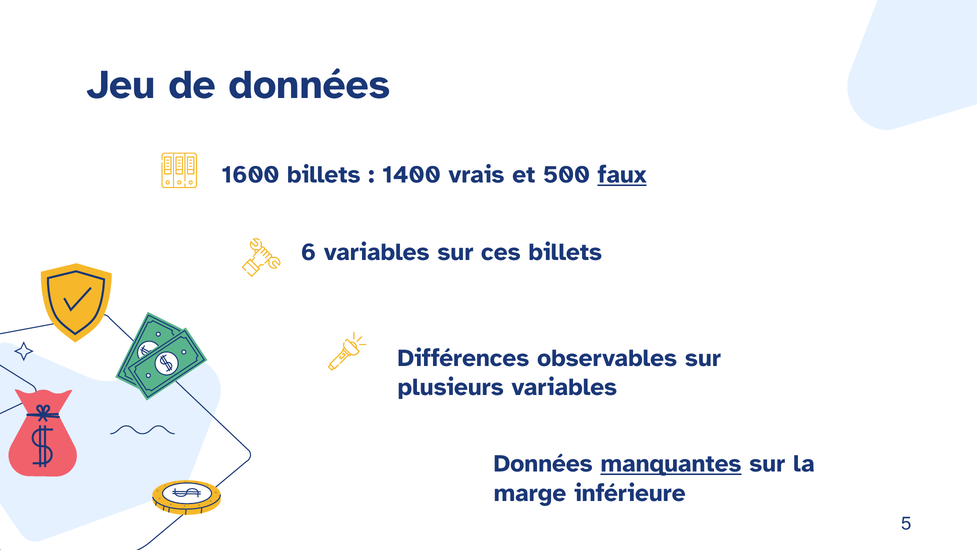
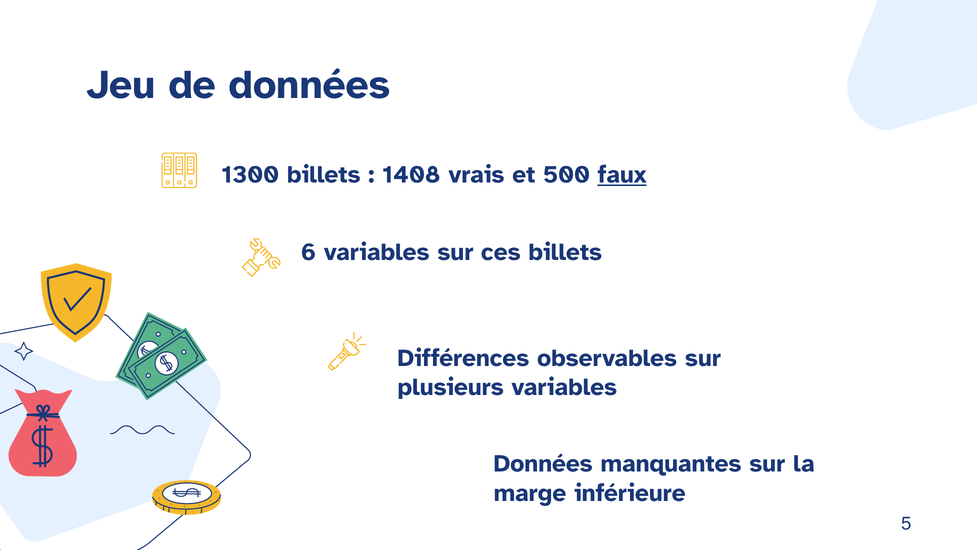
1600: 1600 -> 1300
1400: 1400 -> 1408
manquantes underline: present -> none
